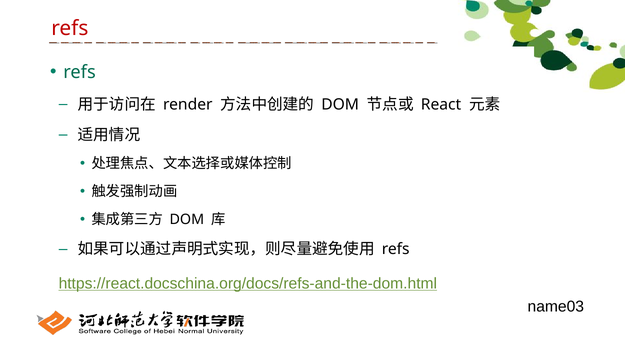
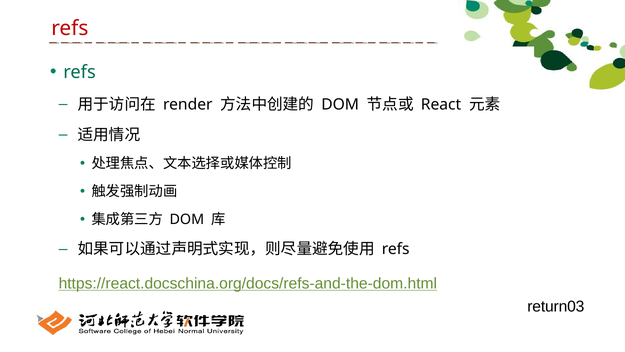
name03: name03 -> return03
